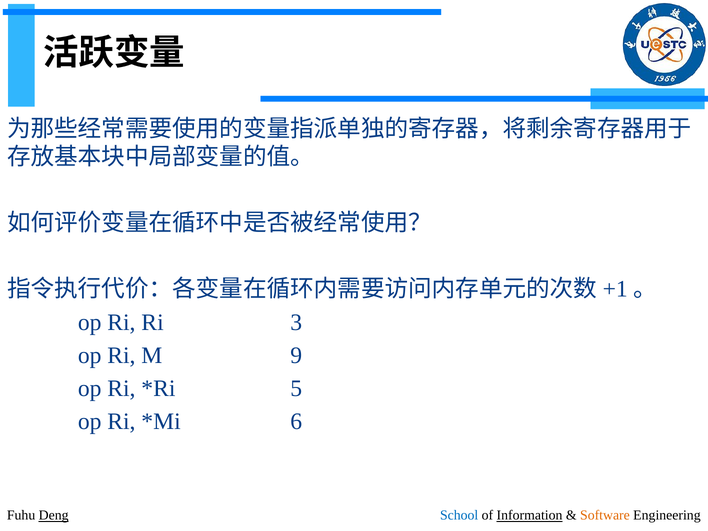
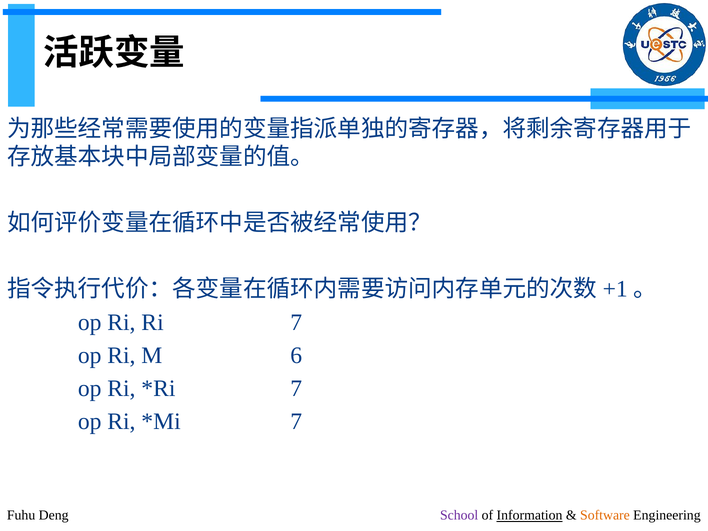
Ri 3: 3 -> 7
9: 9 -> 6
5 at (296, 388): 5 -> 7
6 at (296, 421): 6 -> 7
Deng underline: present -> none
School colour: blue -> purple
